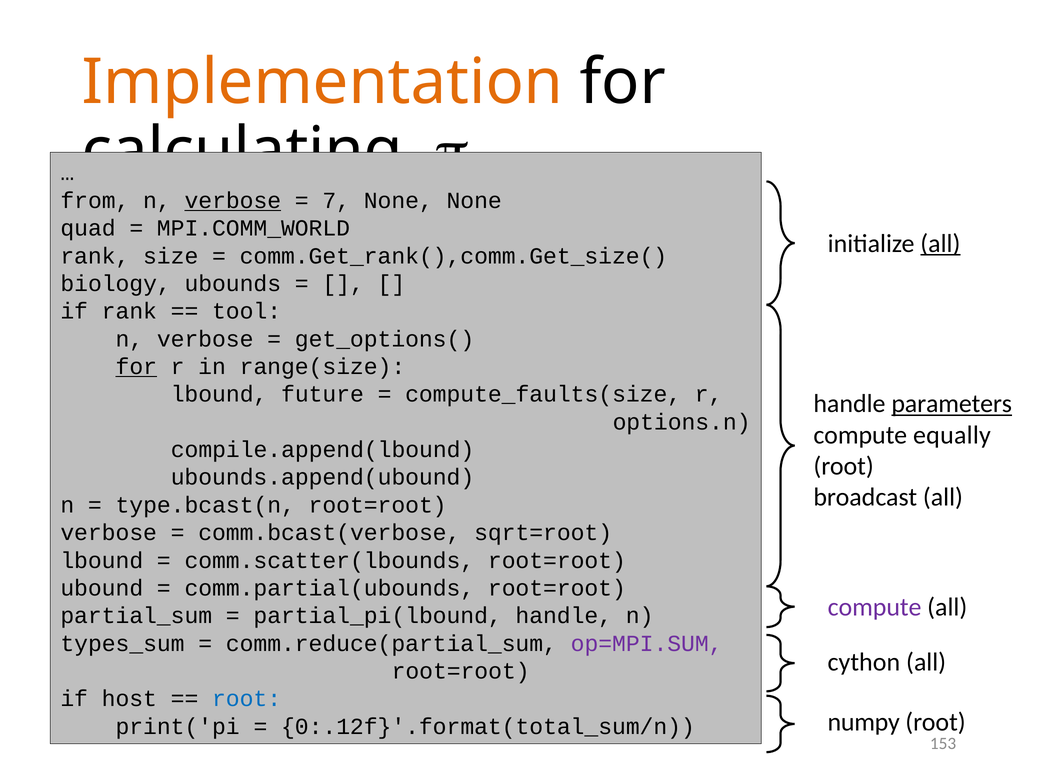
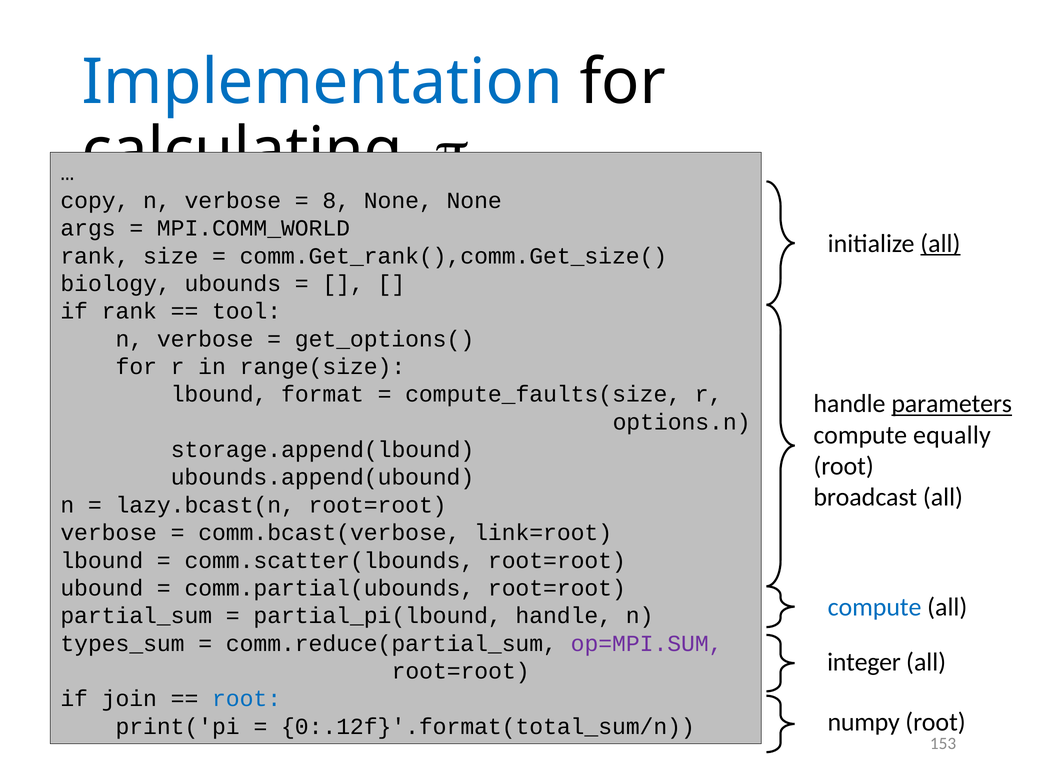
Implementation colour: orange -> blue
from: from -> copy
verbose at (233, 200) underline: present -> none
7: 7 -> 8
quad: quad -> args
for at (136, 366) underline: present -> none
future: future -> format
compile.append(lbound: compile.append(lbound -> storage.append(lbound
type.bcast(n: type.bcast(n -> lazy.bcast(n
sqrt=root: sqrt=root -> link=root
compute at (875, 607) colour: purple -> blue
cython: cython -> integer
host: host -> join
